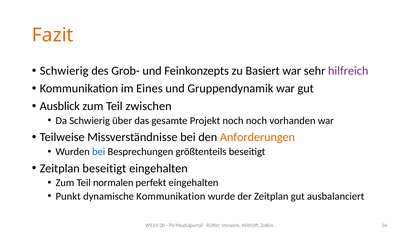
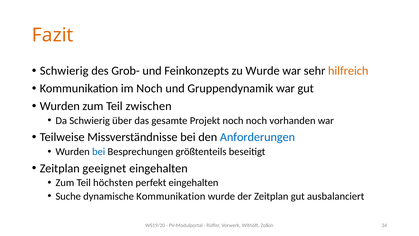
zu Basiert: Basiert -> Wurde
hilfreich colour: purple -> orange
im Eines: Eines -> Noch
Ausblick at (60, 106): Ausblick -> Wurden
Anforderungen colour: orange -> blue
Zeitplan beseitigt: beseitigt -> geeignet
normalen: normalen -> höchsten
Punkt: Punkt -> Suche
